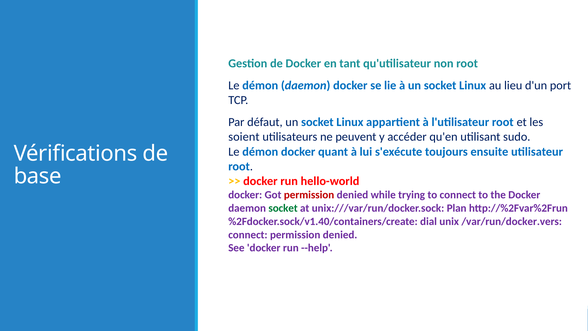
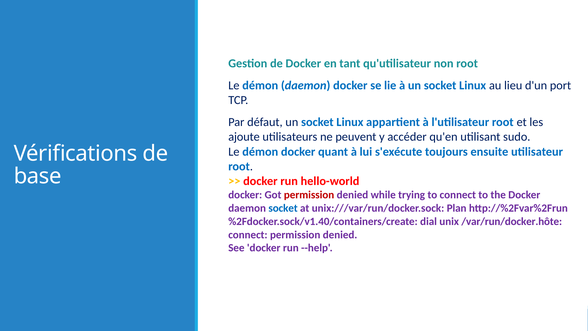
soient: soient -> ajoute
socket at (283, 208) colour: green -> blue
/var/run/docker.vers: /var/run/docker.vers -> /var/run/docker.hôte
